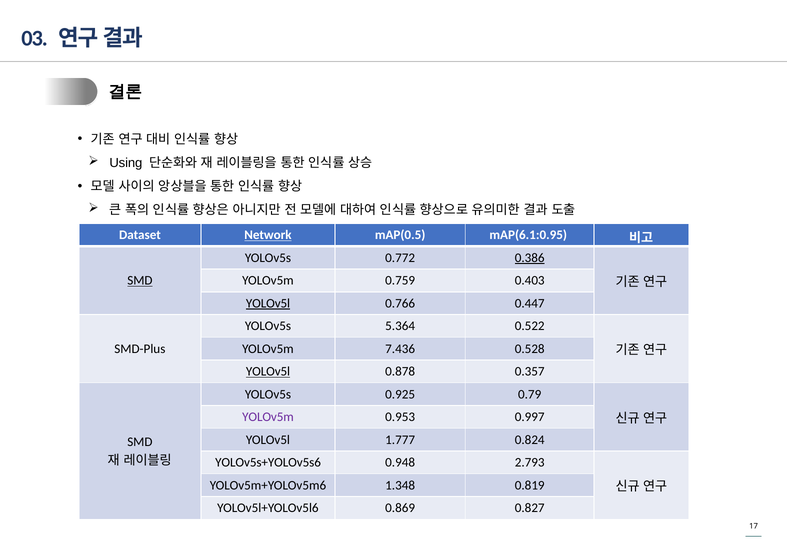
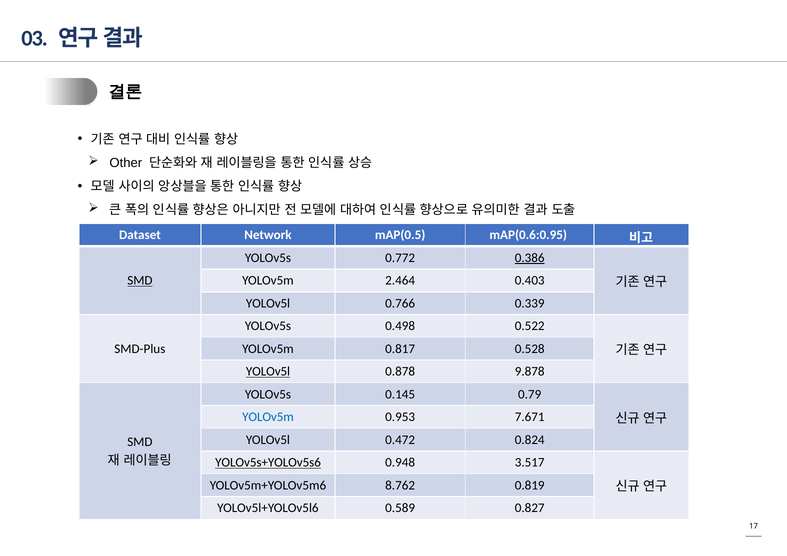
Using: Using -> Other
Network underline: present -> none
mAP(6.1:0.95: mAP(6.1:0.95 -> mAP(0.6:0.95
0.759: 0.759 -> 2.464
YOLOv5l at (268, 304) underline: present -> none
0.447: 0.447 -> 0.339
5.364: 5.364 -> 0.498
7.436: 7.436 -> 0.817
0.357: 0.357 -> 9.878
0.925: 0.925 -> 0.145
YOLOv5m at (268, 417) colour: purple -> blue
0.997: 0.997 -> 7.671
1.777: 1.777 -> 0.472
YOLOv5s+YOLOv5s6 underline: none -> present
2.793: 2.793 -> 3.517
1.348: 1.348 -> 8.762
0.869: 0.869 -> 0.589
